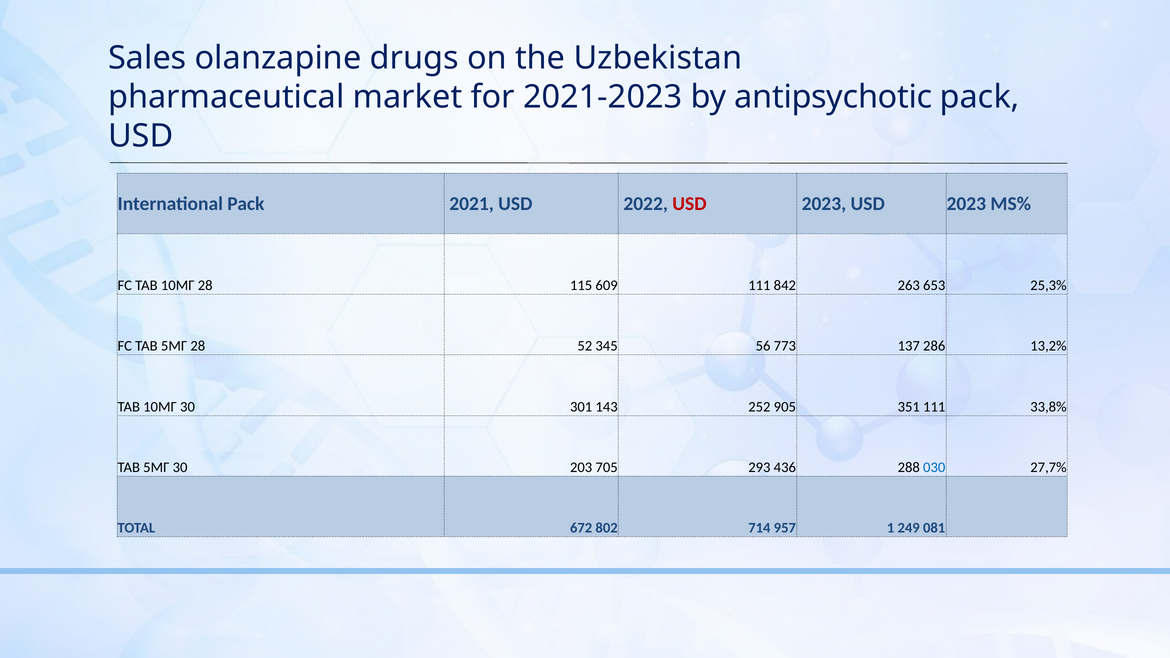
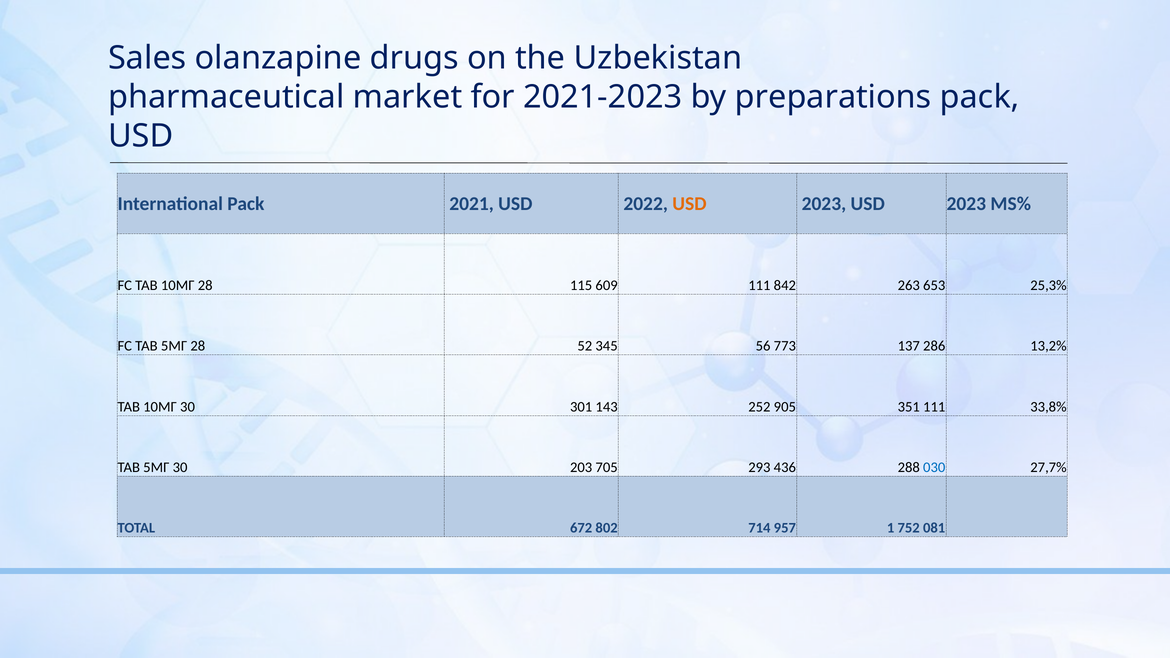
antipsychotic: antipsychotic -> preparations
USD at (689, 204) colour: red -> orange
249: 249 -> 752
